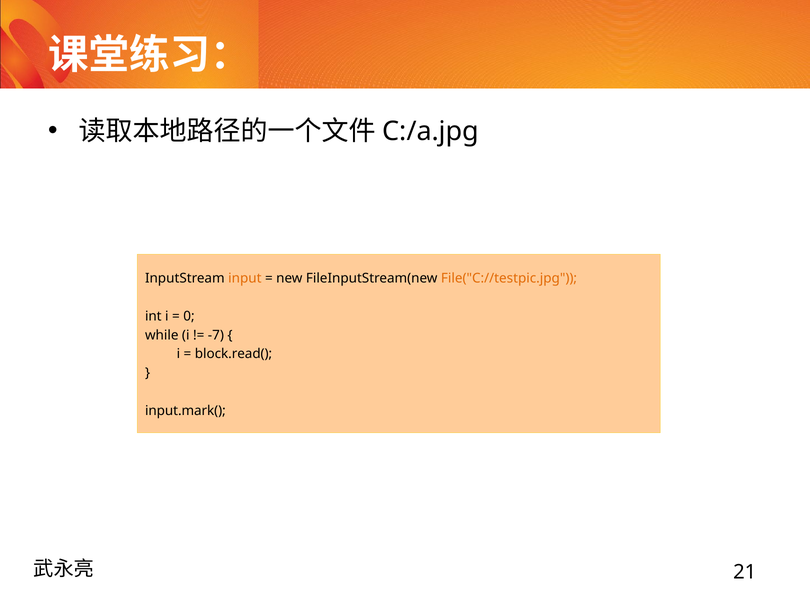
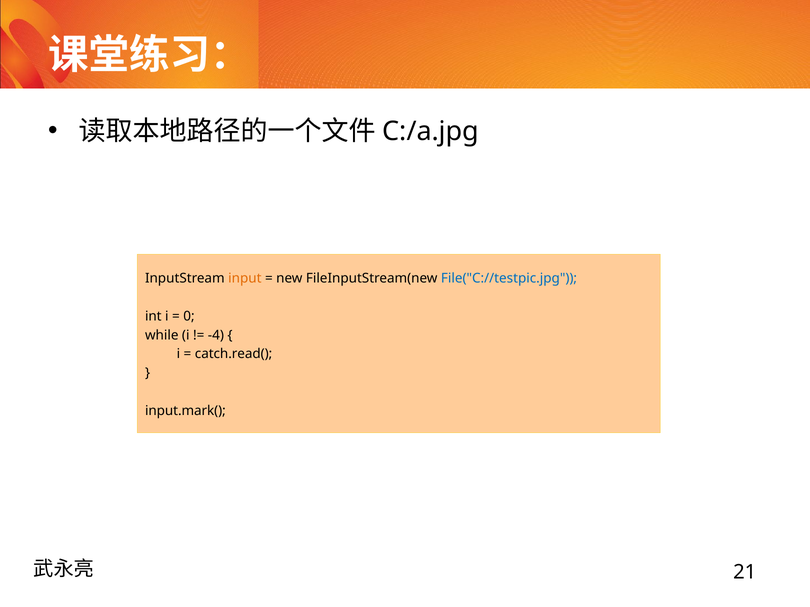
File("C://testpic.jpg colour: orange -> blue
-7: -7 -> -4
block.read(: block.read( -> catch.read(
